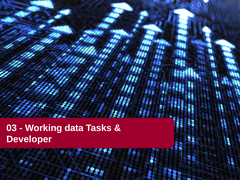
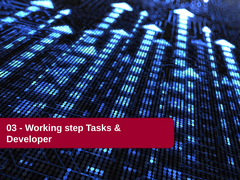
data: data -> step
